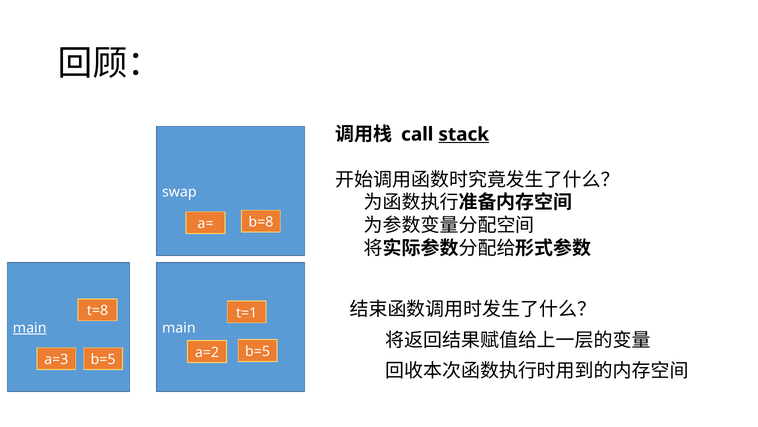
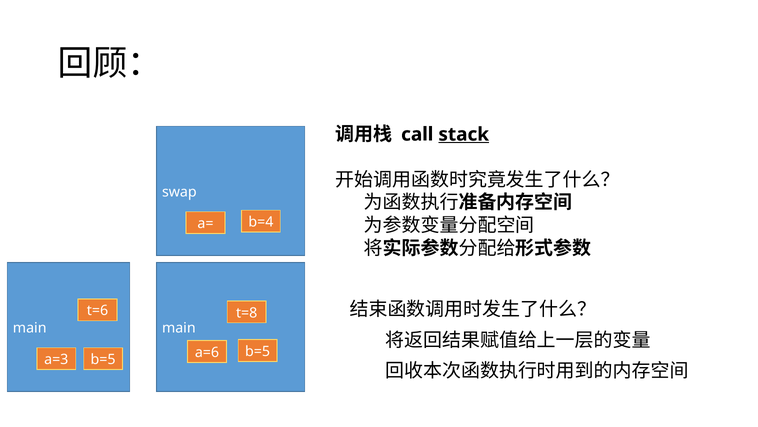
b=8: b=8 -> b=4
t=8: t=8 -> t=6
t=1: t=1 -> t=8
main at (30, 327) underline: present -> none
a=2: a=2 -> a=6
